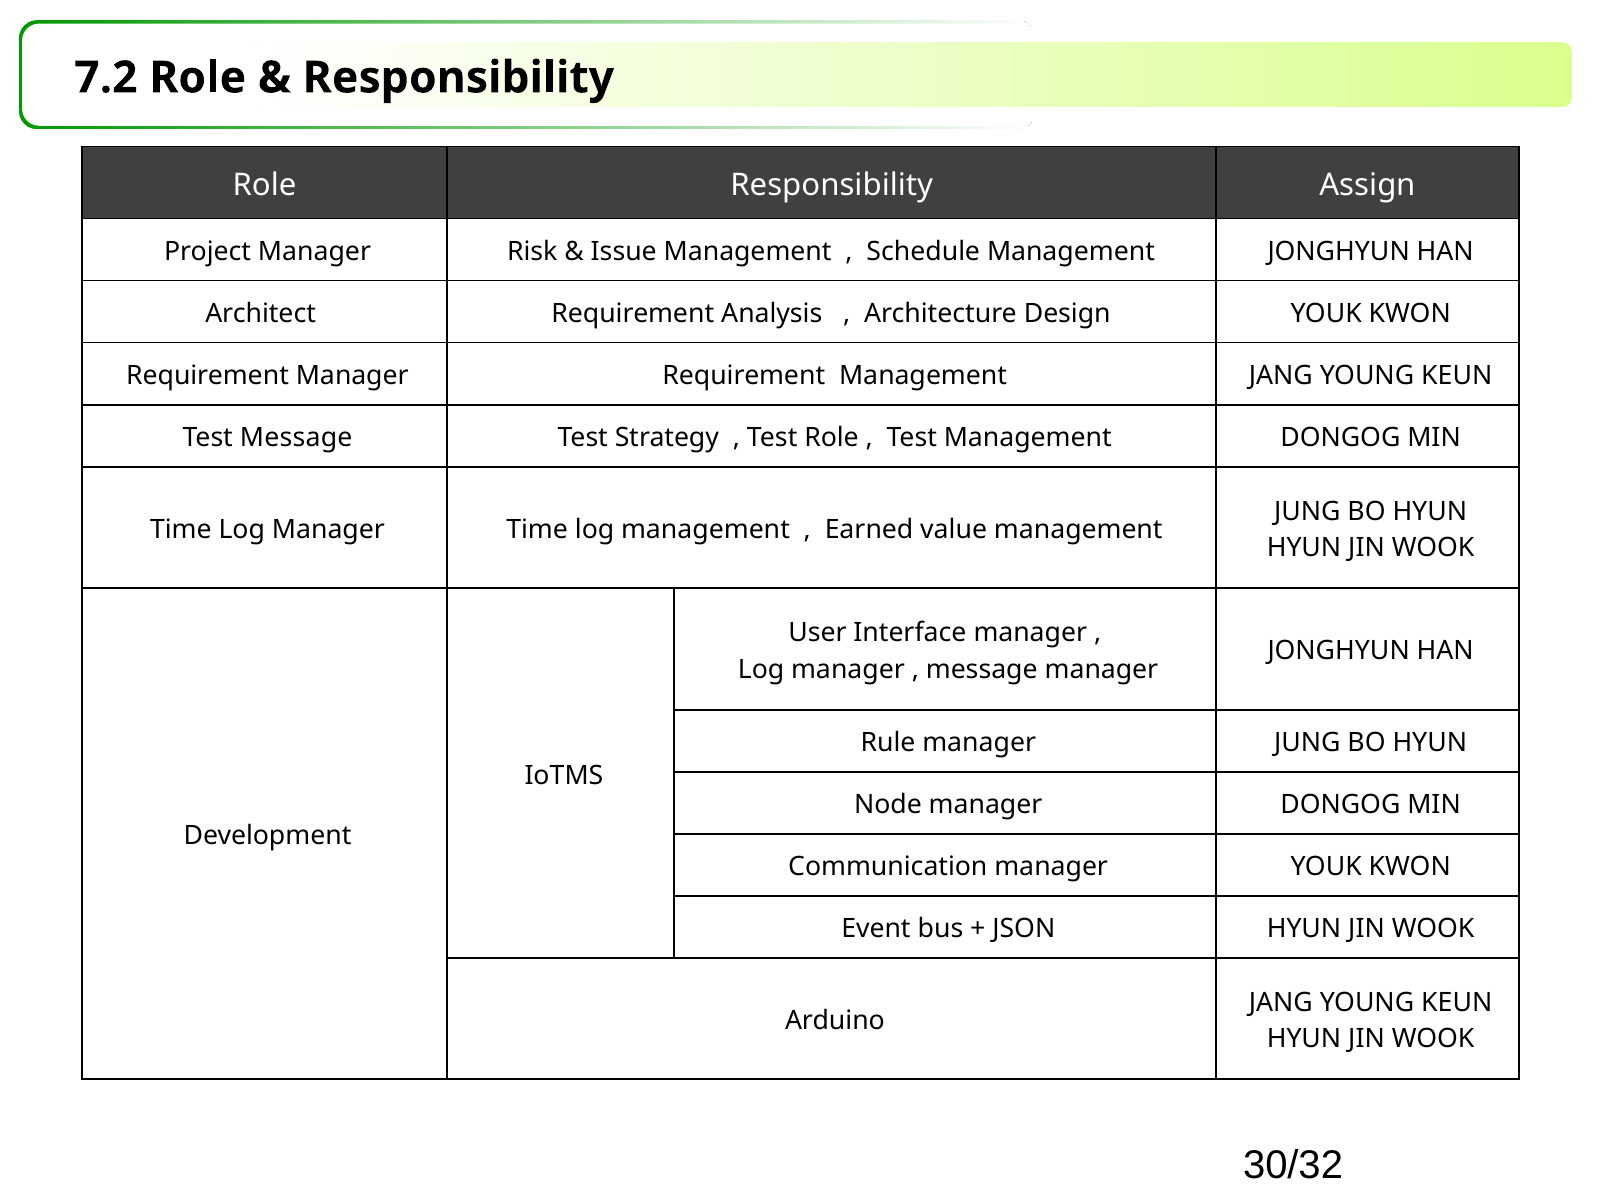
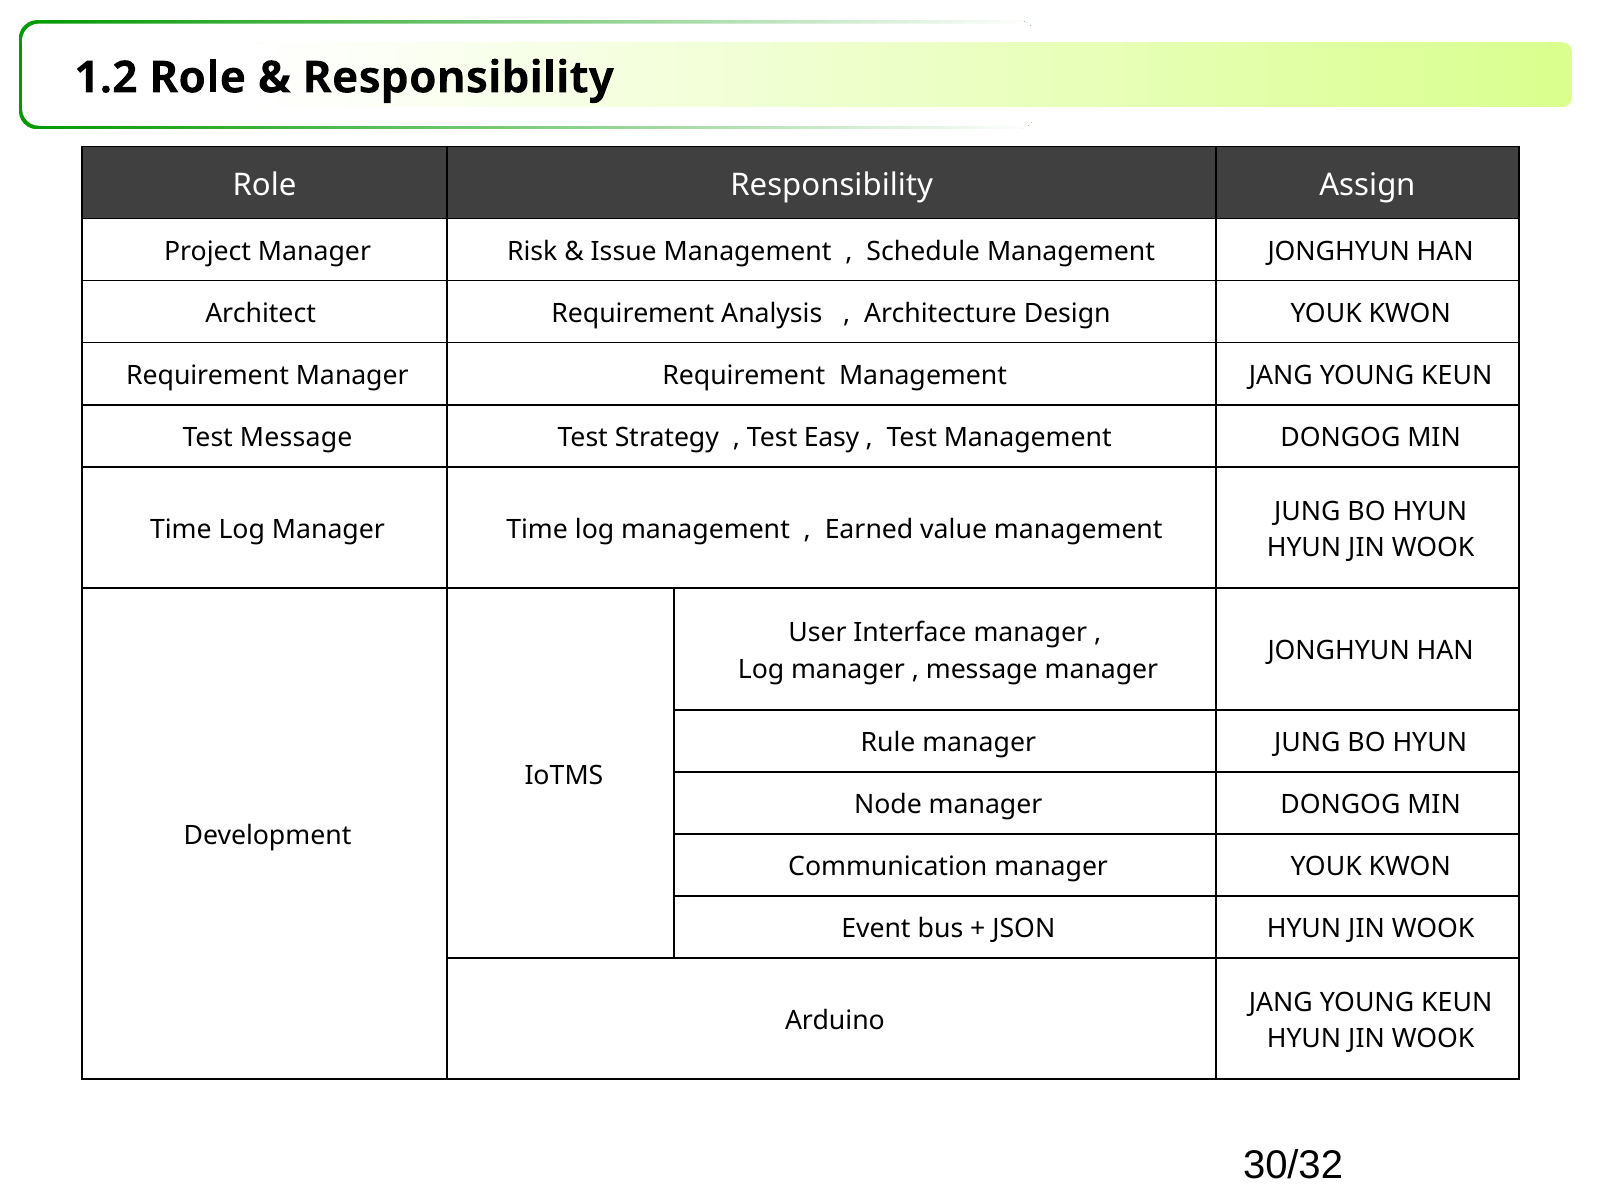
7.2: 7.2 -> 1.2
Test Role: Role -> Easy
